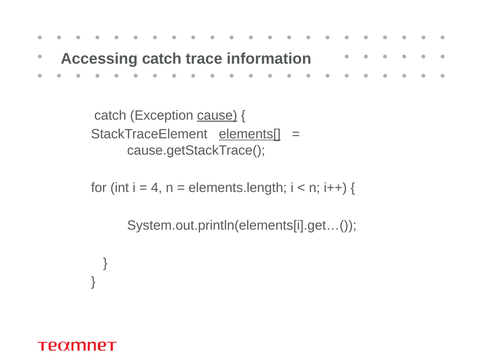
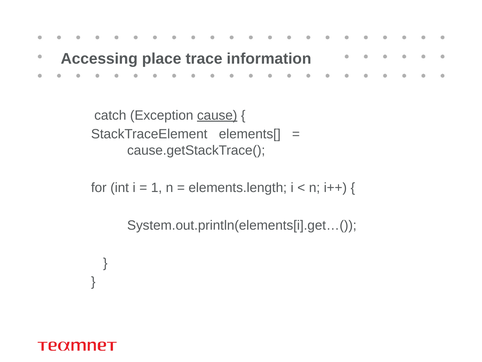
Accessing catch: catch -> place
elements[ underline: present -> none
4: 4 -> 1
